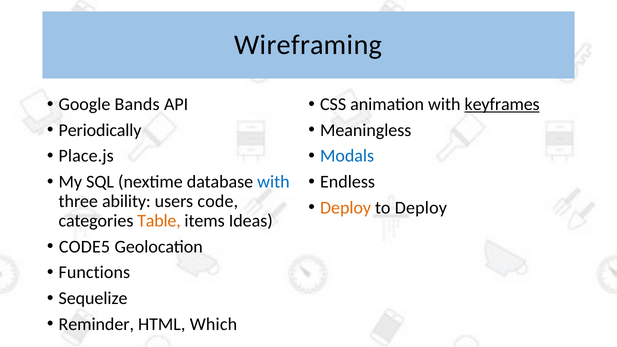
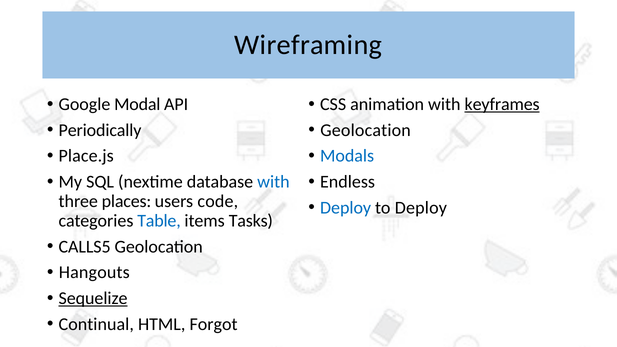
Bands: Bands -> Modal
Meaningless at (366, 130): Meaningless -> Geolocation
ability: ability -> places
Deploy at (346, 208) colour: orange -> blue
Table colour: orange -> blue
Ideas: Ideas -> Tasks
CODE5: CODE5 -> CALLS5
Functions: Functions -> Hangouts
Sequelize underline: none -> present
Reminder: Reminder -> Continual
Which: Which -> Forgot
